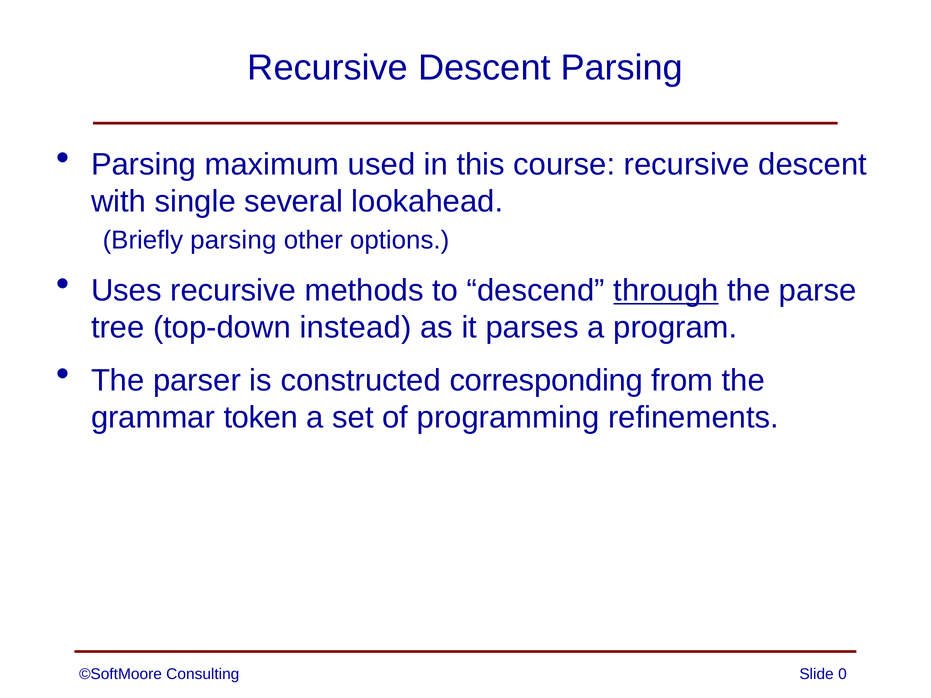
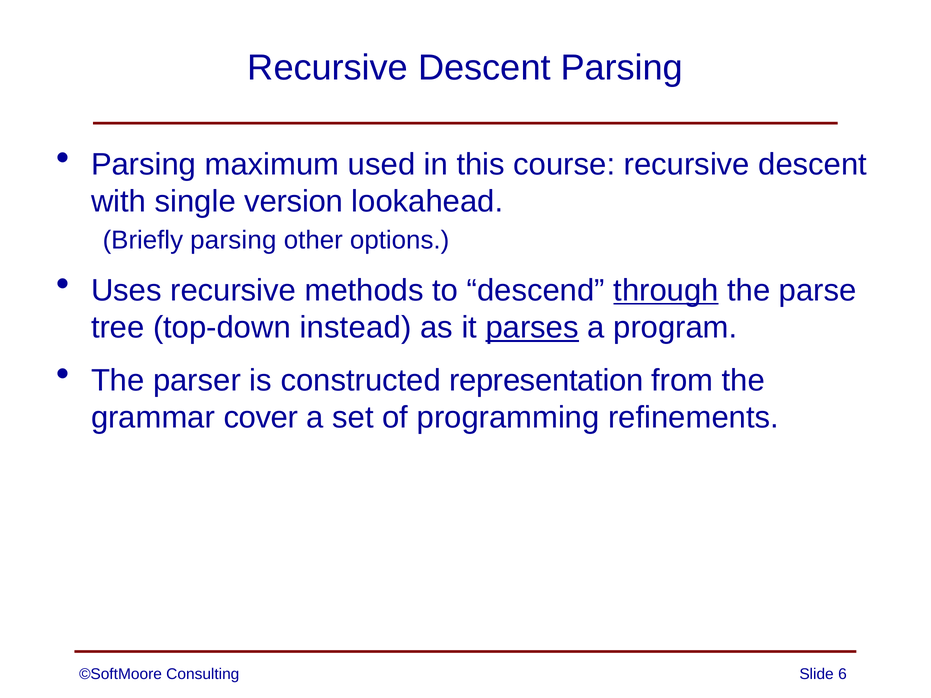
several: several -> version
parses underline: none -> present
corresponding: corresponding -> representation
token: token -> cover
0: 0 -> 6
